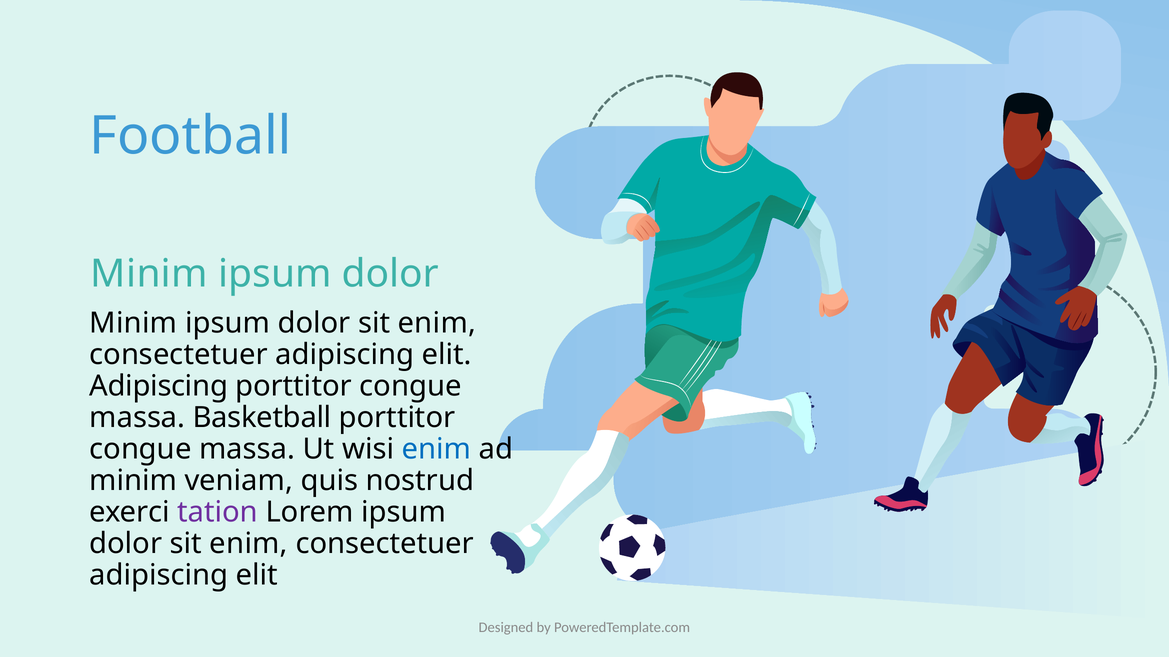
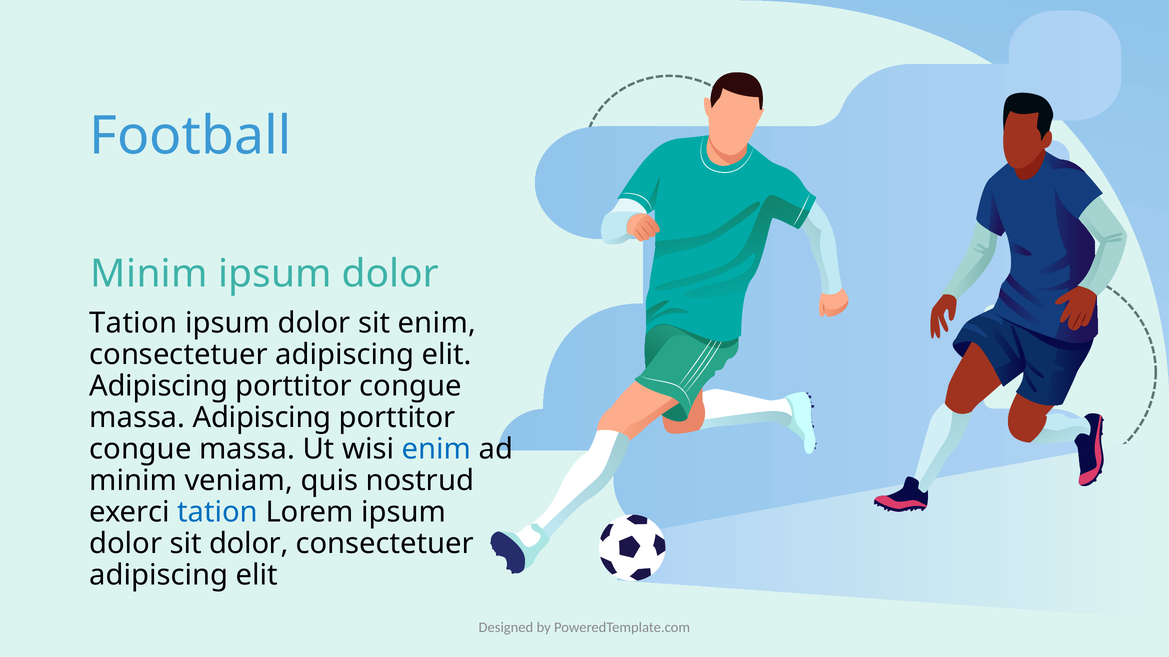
Minim at (133, 323): Minim -> Tation
massa Basketball: Basketball -> Adipiscing
tation at (218, 513) colour: purple -> blue
enim at (249, 544): enim -> dolor
